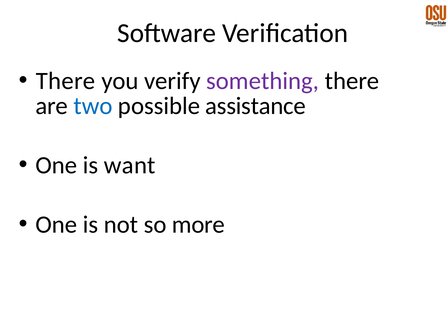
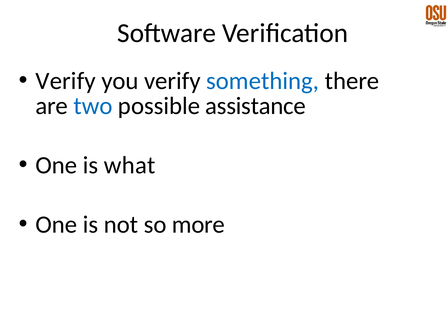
There at (66, 81): There -> Verify
something colour: purple -> blue
want: want -> what
